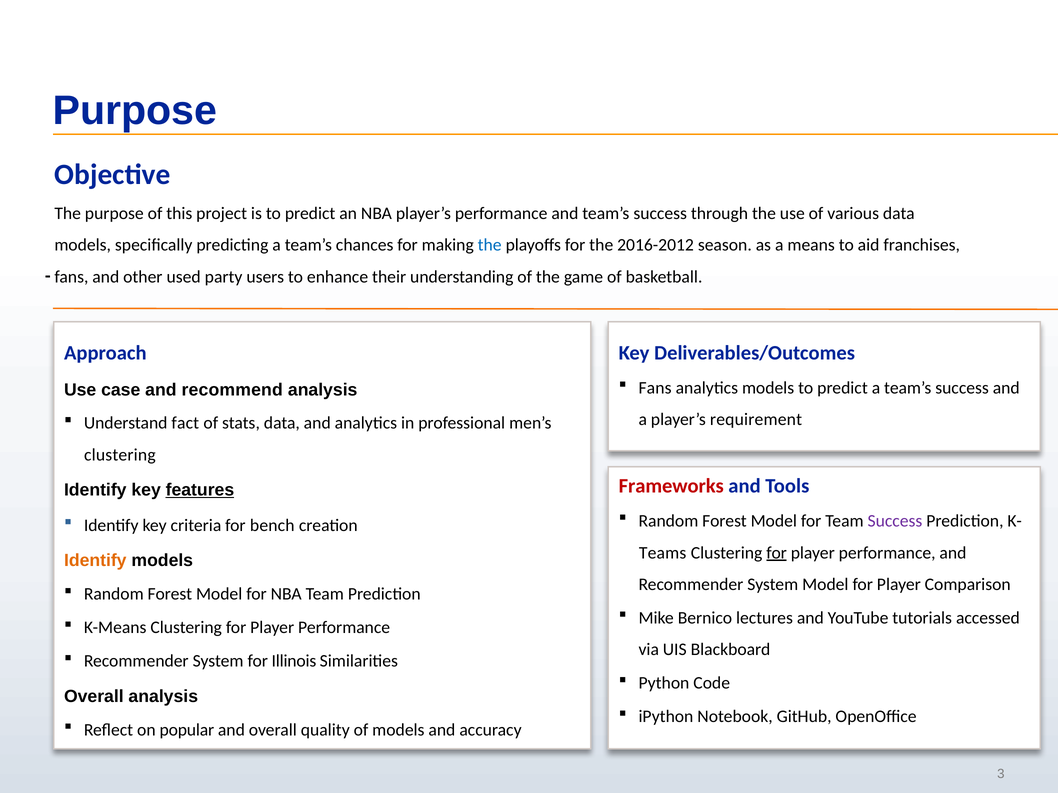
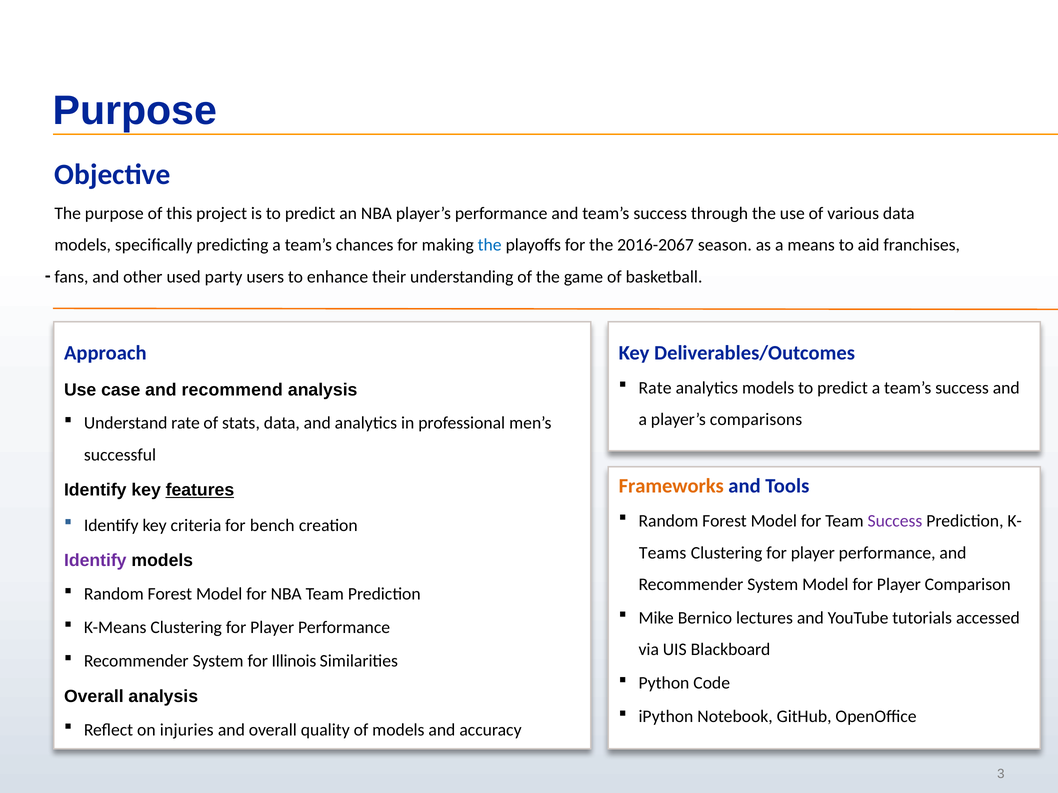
2016-2012: 2016-2012 -> 2016-2067
Fans at (655, 388): Fans -> Rate
requirement: requirement -> comparisons
Understand fact: fact -> rate
clustering at (120, 455): clustering -> successful
Frameworks colour: red -> orange
for at (777, 553) underline: present -> none
Identify at (95, 561) colour: orange -> purple
popular: popular -> injuries
